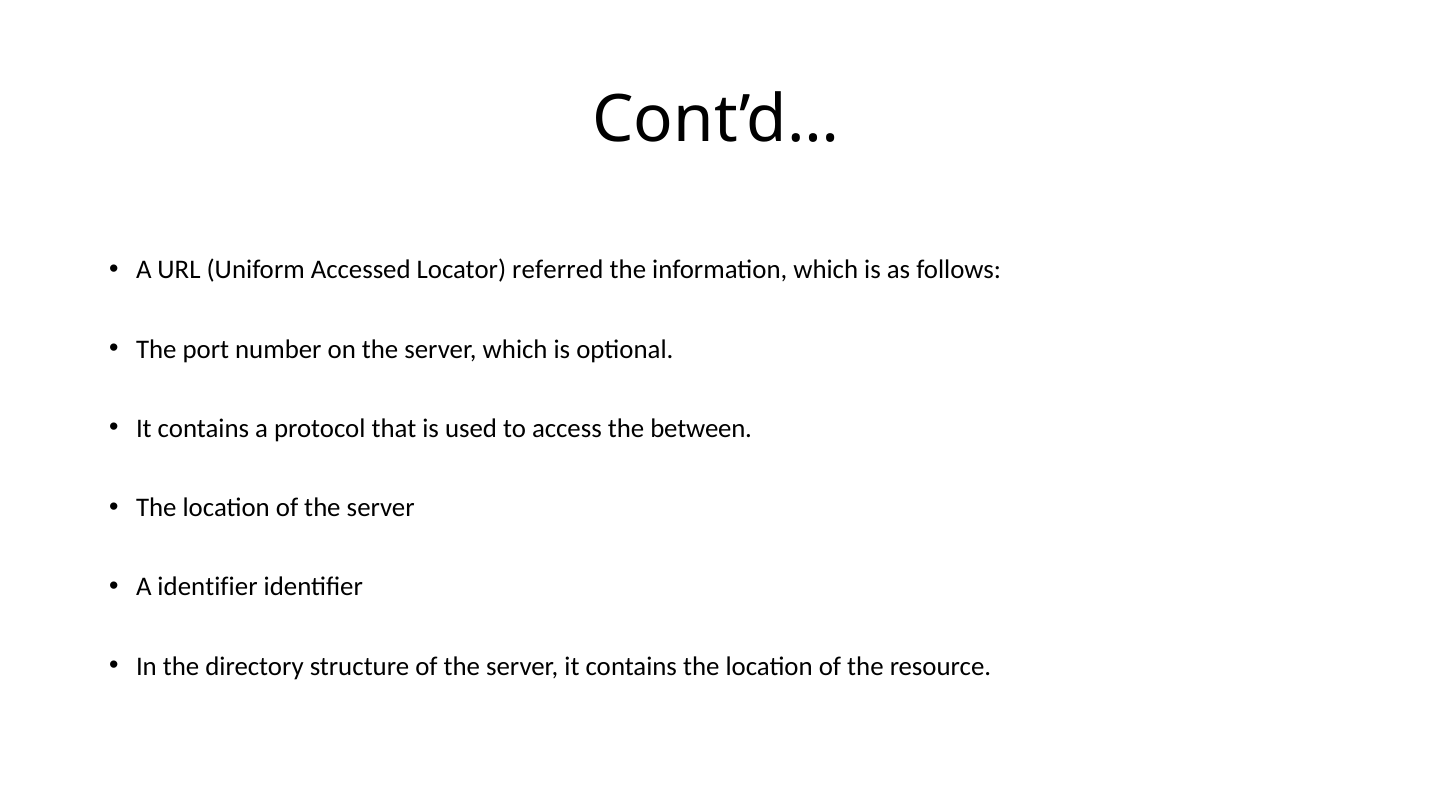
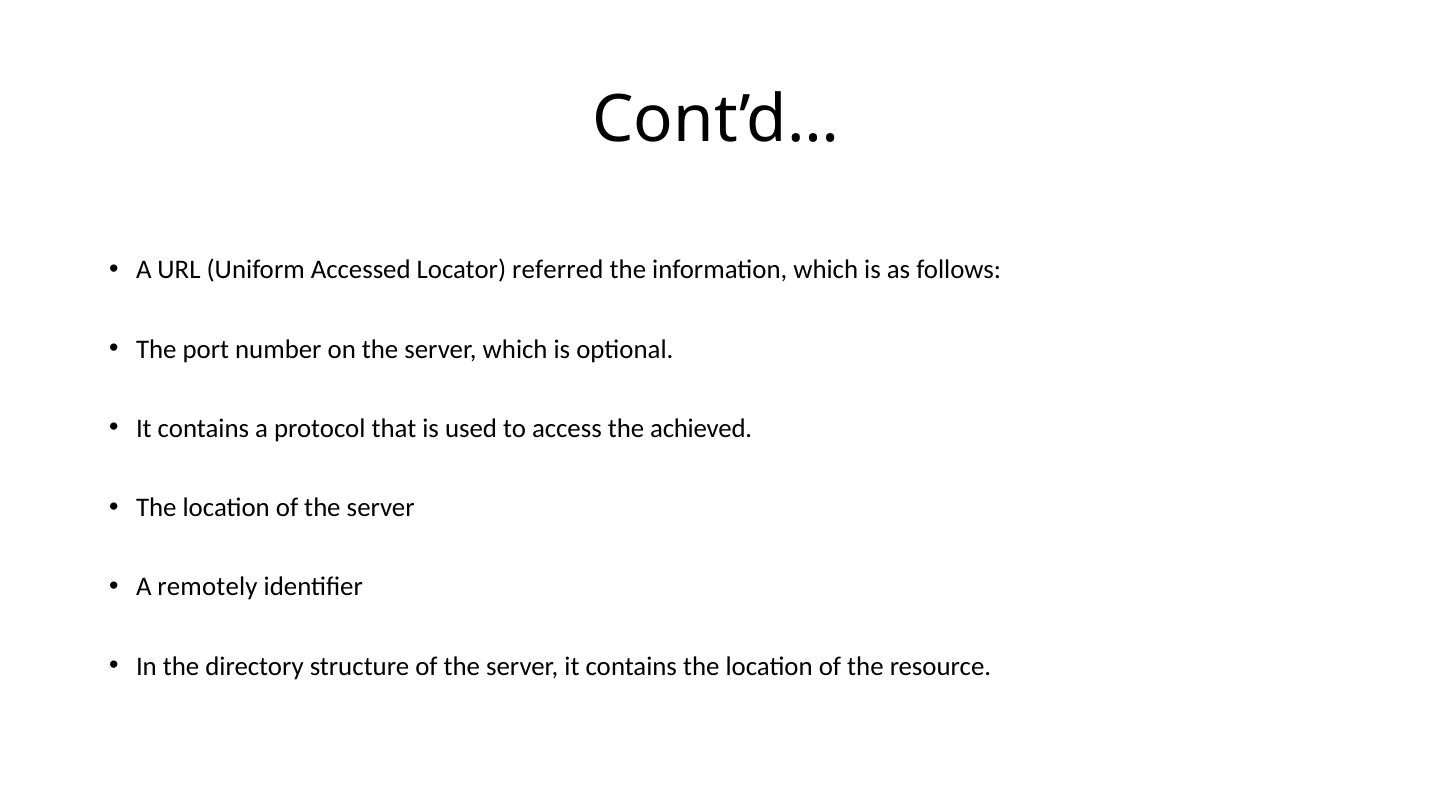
between: between -> achieved
A identifier: identifier -> remotely
